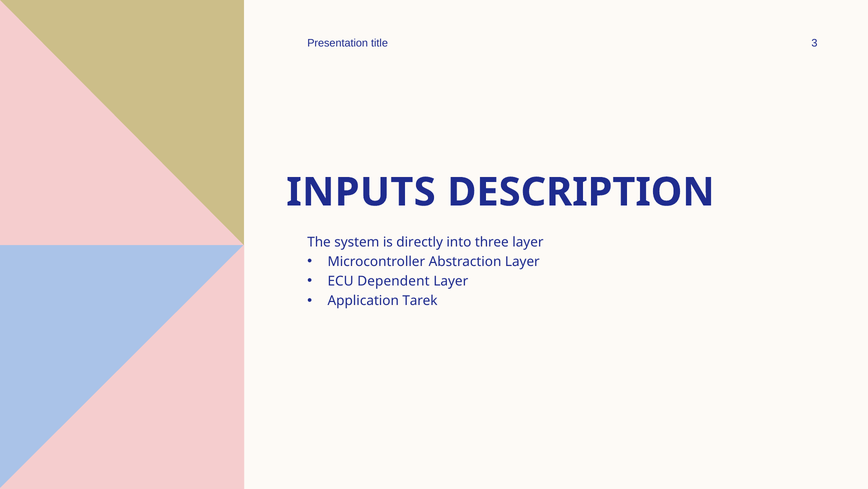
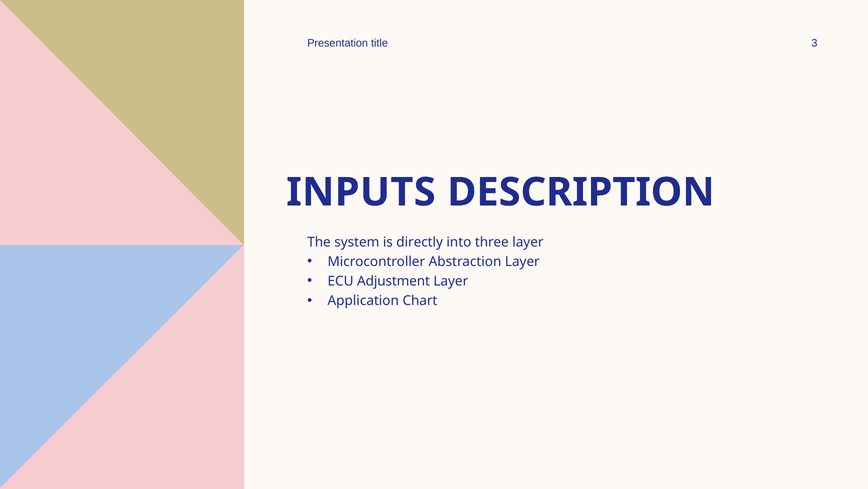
Dependent: Dependent -> Adjustment
Tarek: Tarek -> Chart
